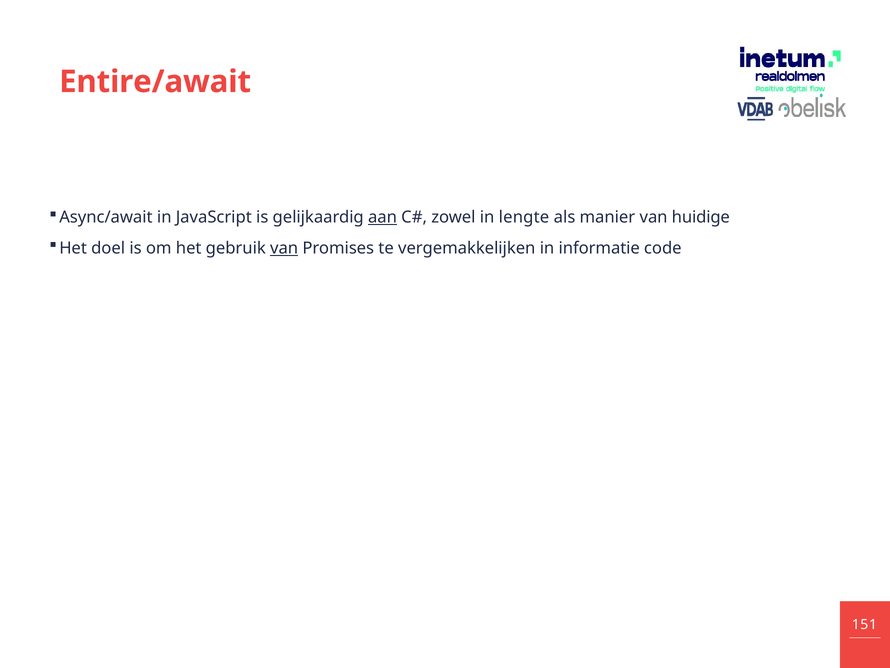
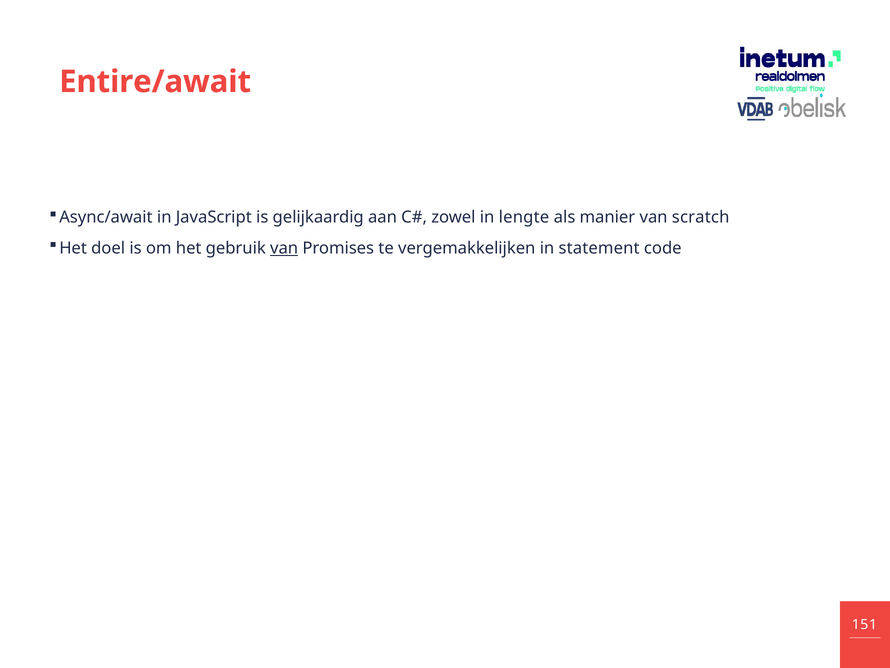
aan underline: present -> none
huidige: huidige -> scratch
informatie: informatie -> statement
